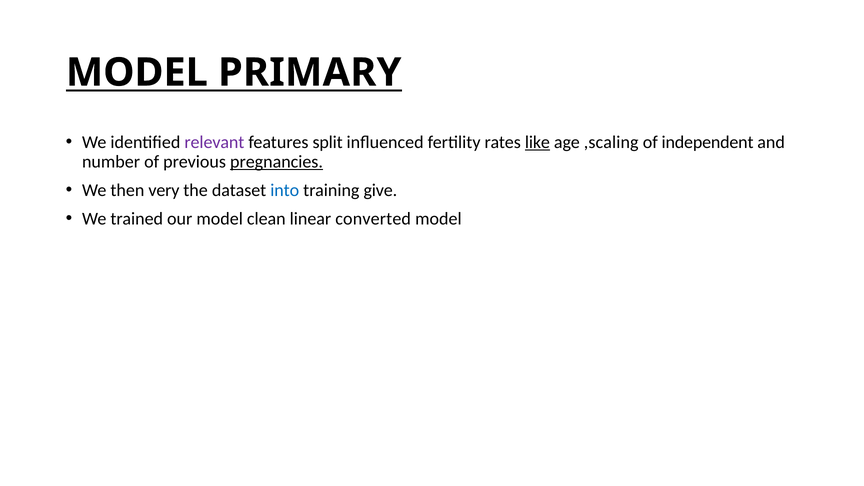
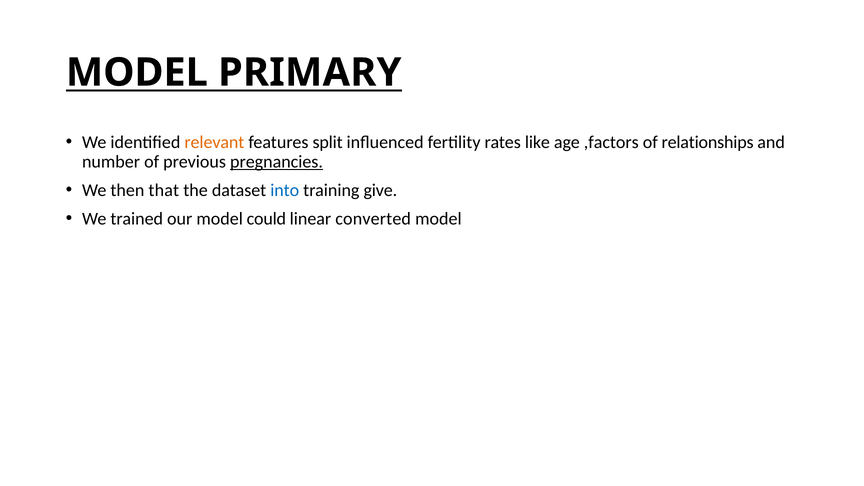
relevant colour: purple -> orange
like underline: present -> none
,scaling: ,scaling -> ,factors
independent: independent -> relationships
very: very -> that
clean: clean -> could
